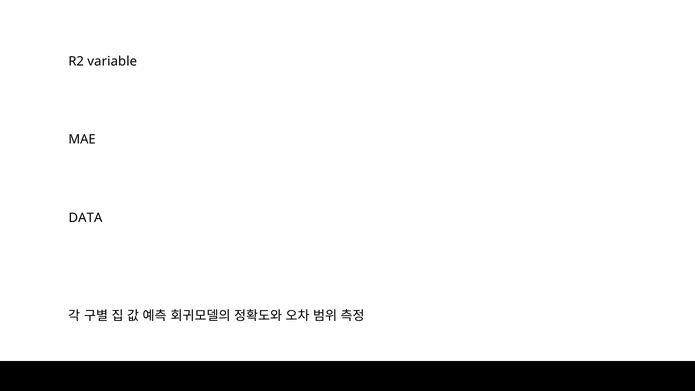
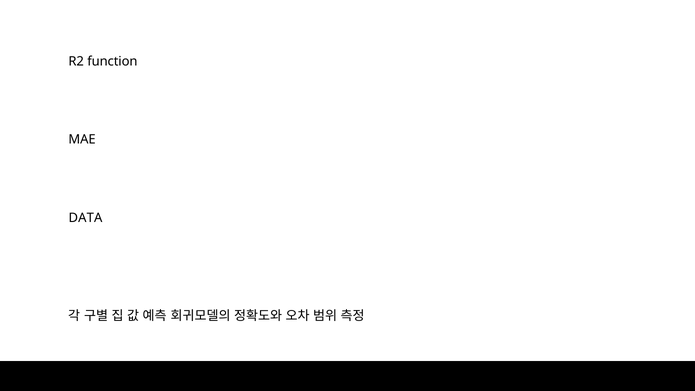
variable: variable -> function
